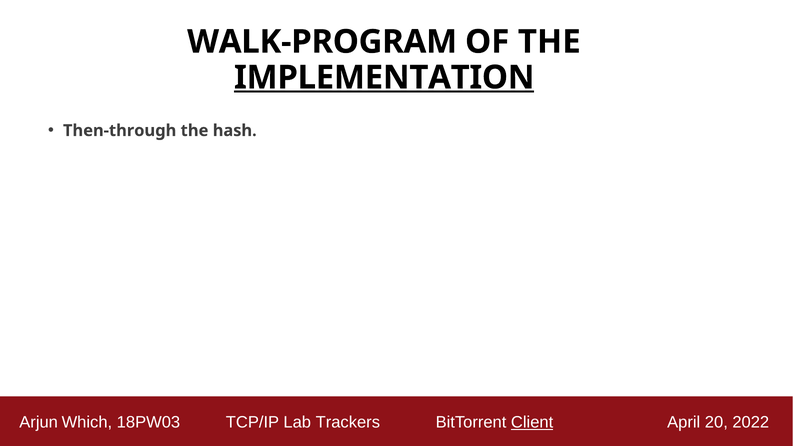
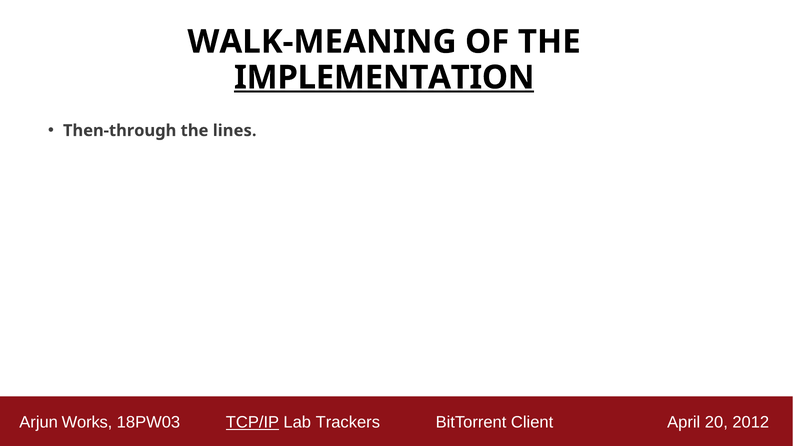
WALK-PROGRAM: WALK-PROGRAM -> WALK-MEANING
hash: hash -> lines
Which: Which -> Works
TCP/IP underline: none -> present
Client underline: present -> none
2022: 2022 -> 2012
